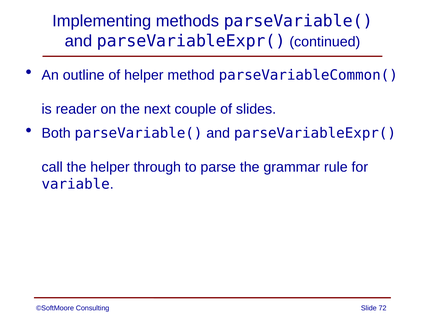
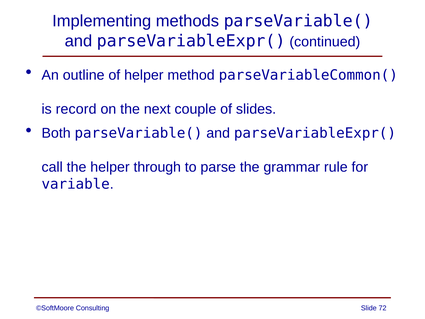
reader: reader -> record
